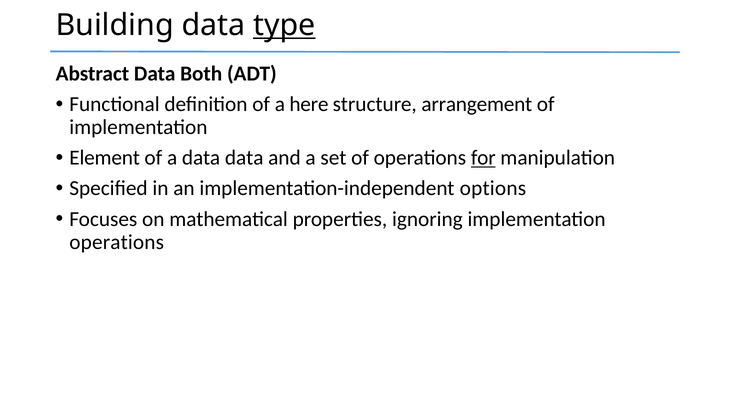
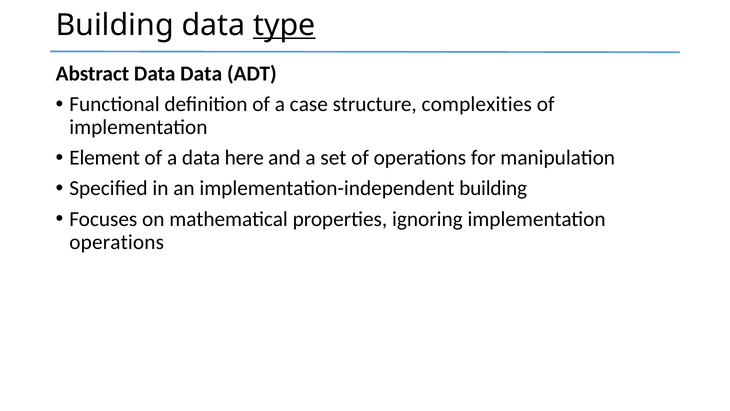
Data Both: Both -> Data
here: here -> case
arrangement: arrangement -> complexities
data data: data -> here
for underline: present -> none
implementation-independent options: options -> building
